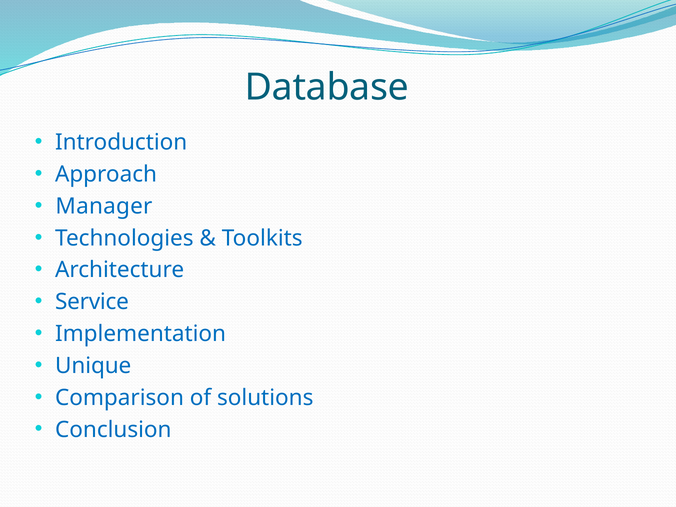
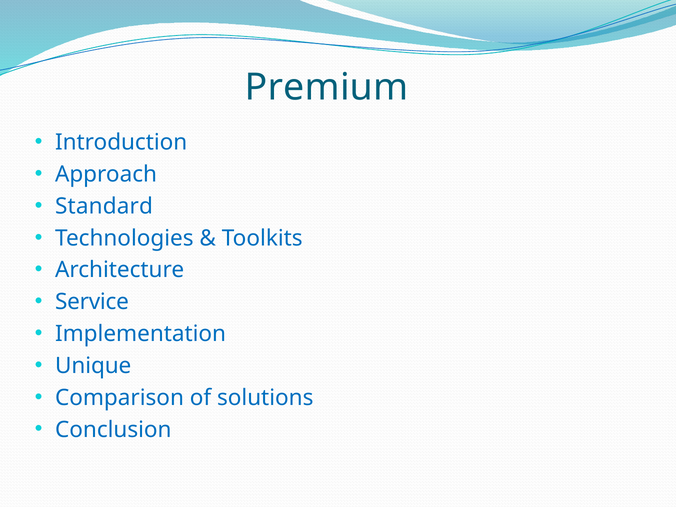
Database: Database -> Premium
Manager: Manager -> Standard
